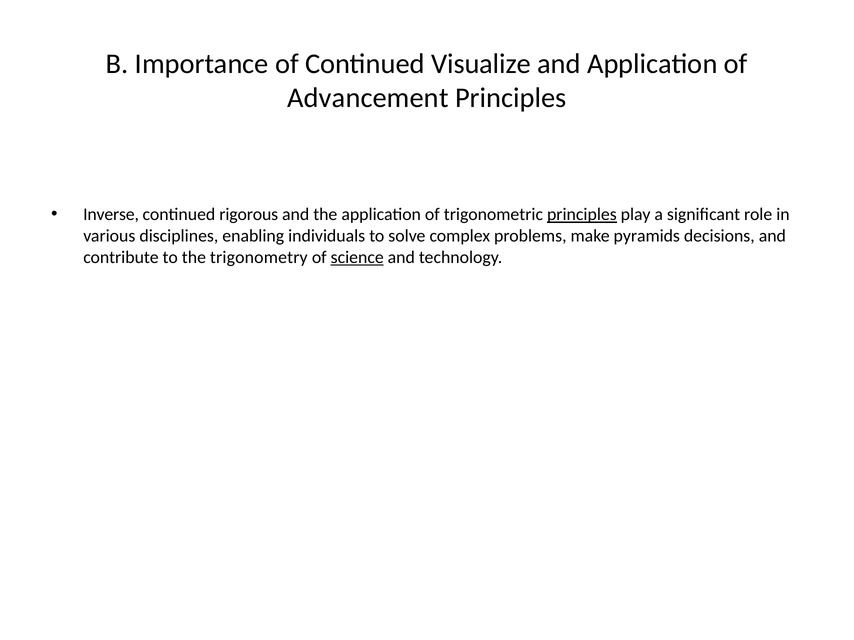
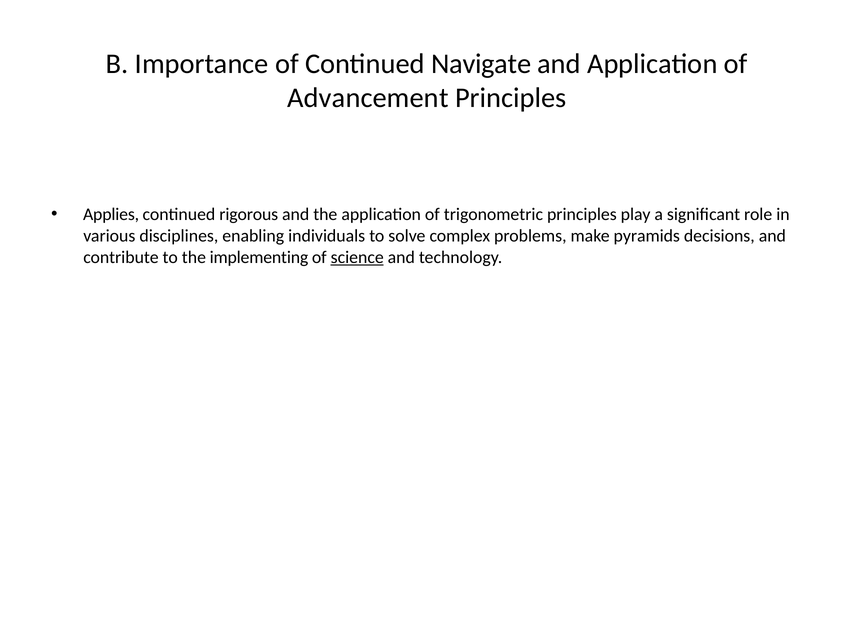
Visualize: Visualize -> Navigate
Inverse: Inverse -> Applies
principles at (582, 215) underline: present -> none
trigonometry: trigonometry -> implementing
